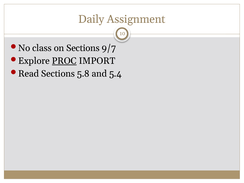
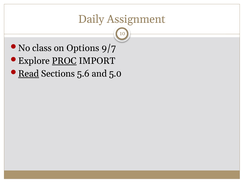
on Sections: Sections -> Options
Read underline: none -> present
5.8: 5.8 -> 5.6
5.4: 5.4 -> 5.0
